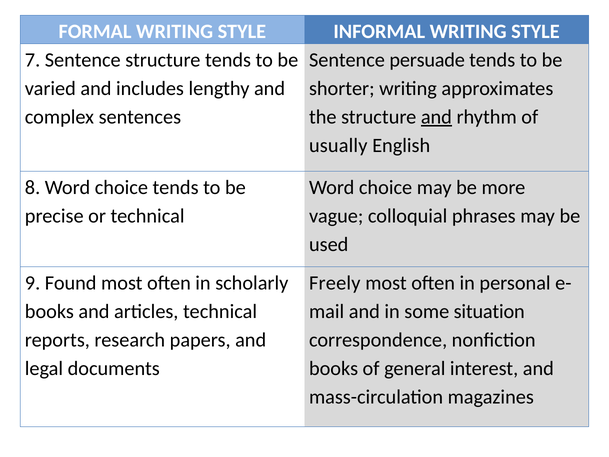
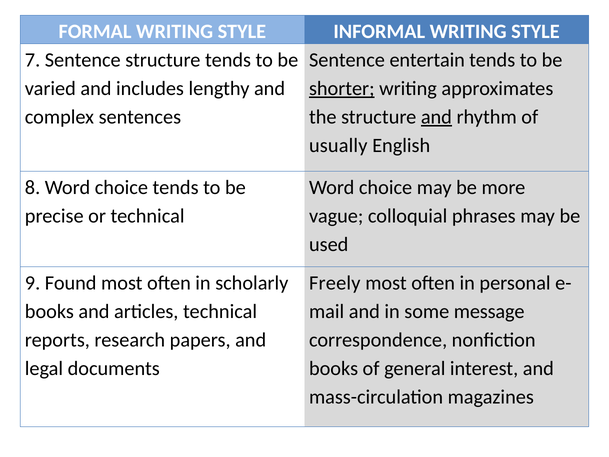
persuade: persuade -> entertain
shorter underline: none -> present
situation: situation -> message
